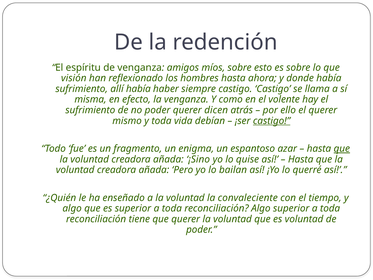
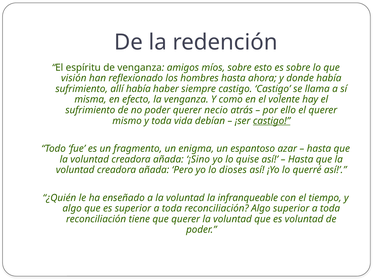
dicen: dicen -> necio
que at (342, 148) underline: present -> none
bailan: bailan -> dioses
convaleciente: convaleciente -> infranqueable
